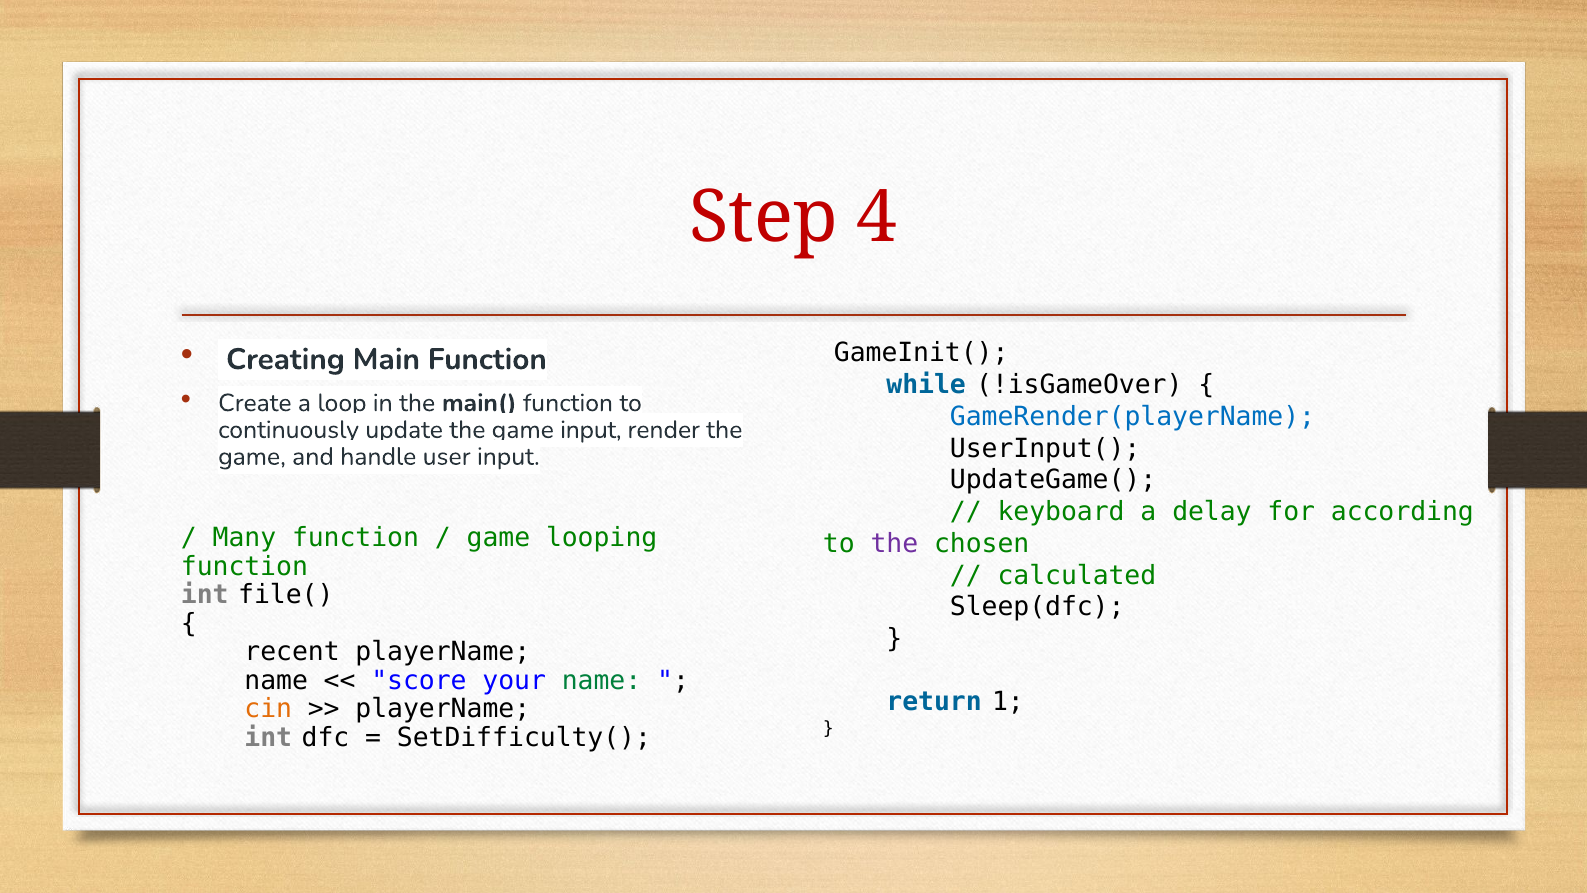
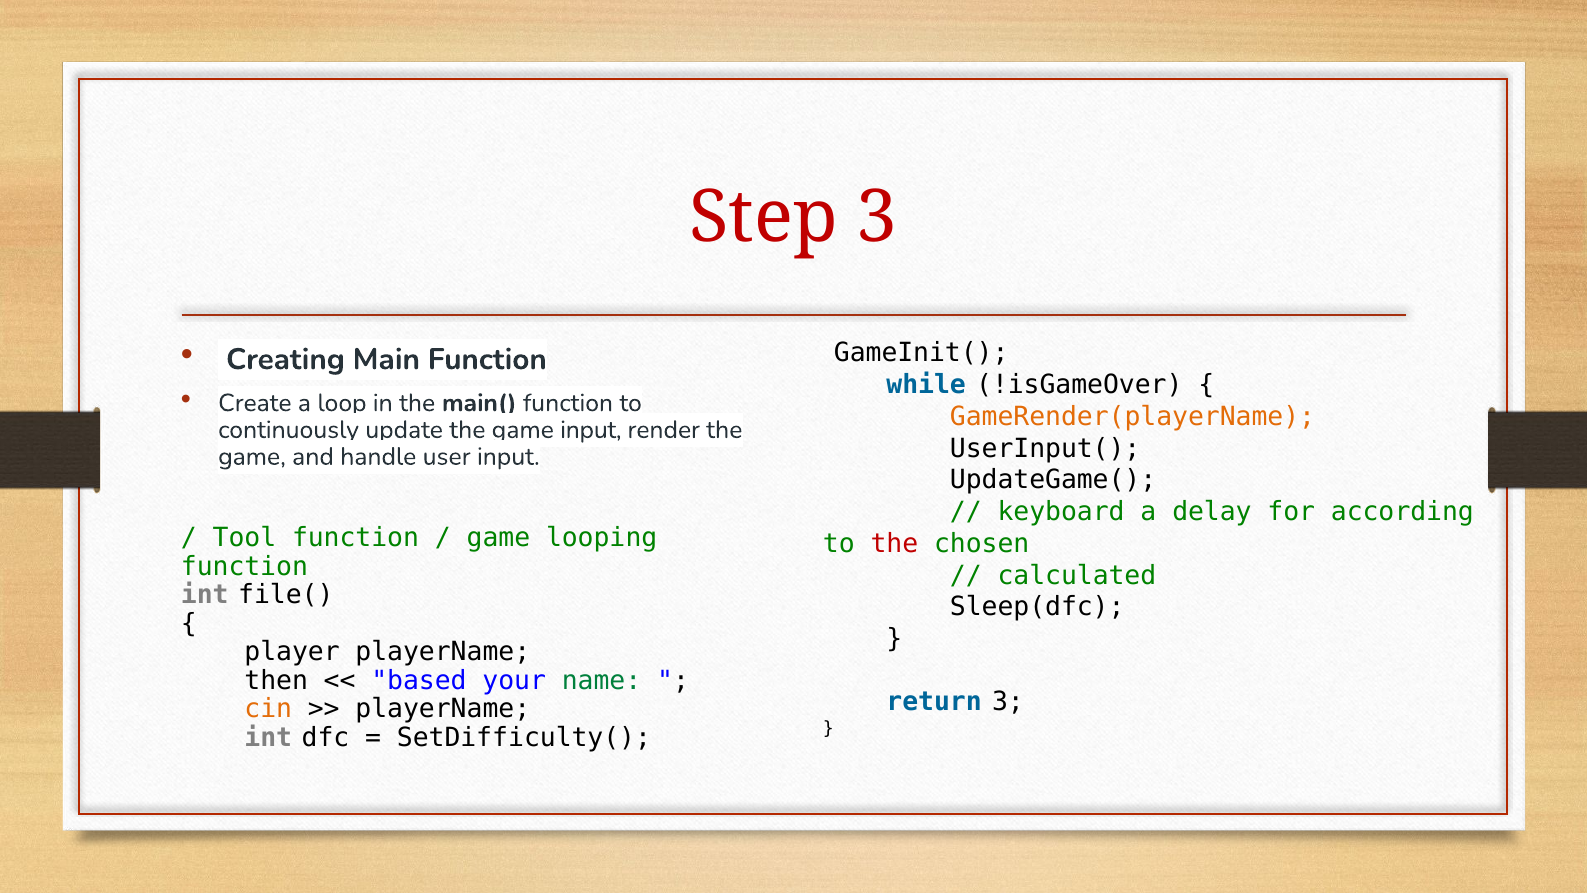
Step 4: 4 -> 3
GameRender(playerName colour: blue -> orange
Many: Many -> Tool
the at (894, 543) colour: purple -> red
recent: recent -> player
name at (276, 680): name -> then
score: score -> based
return 1: 1 -> 3
